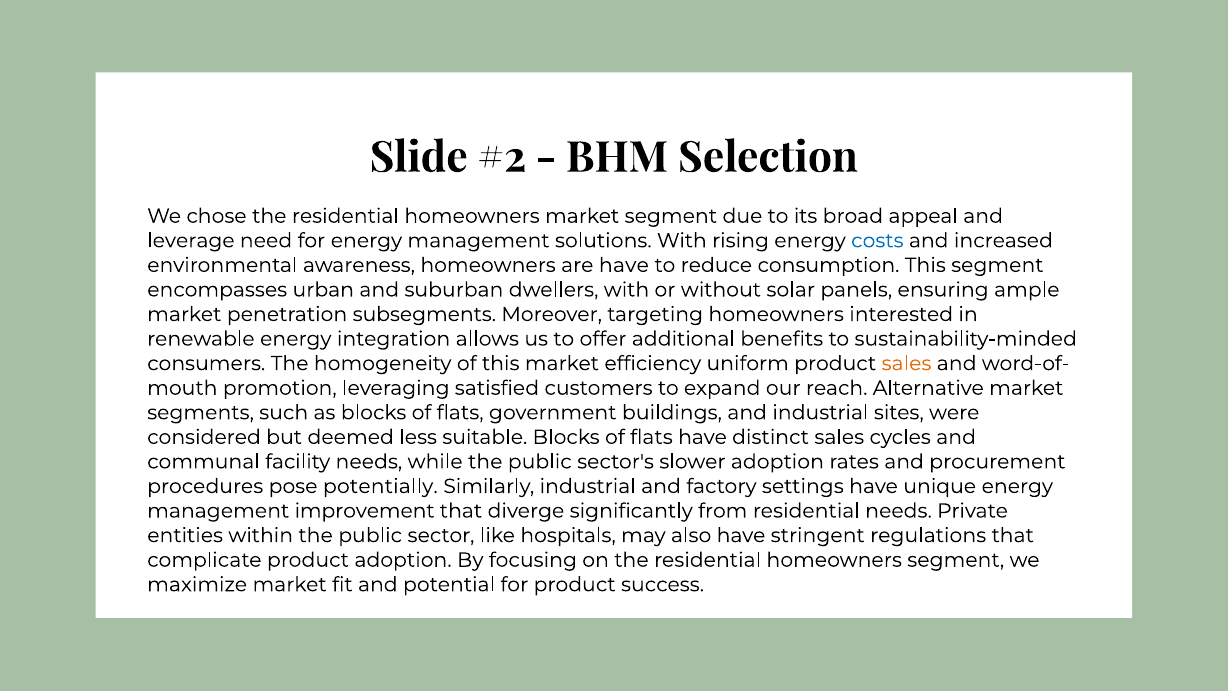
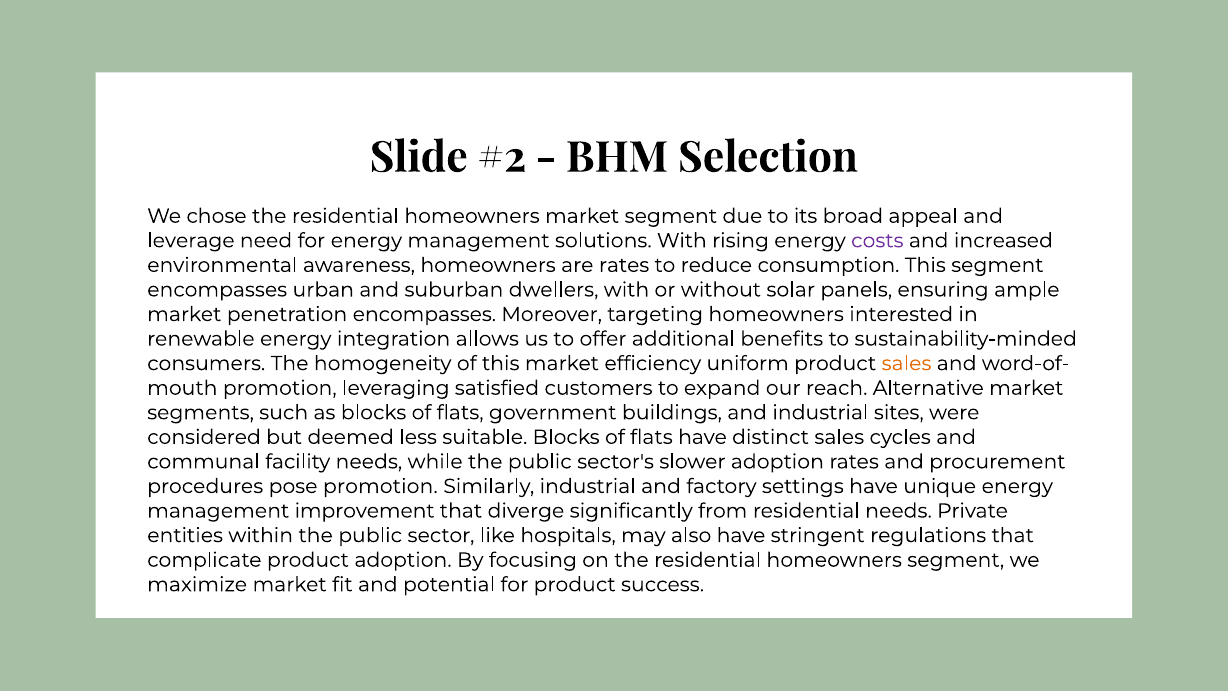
costs colour: blue -> purple
are have: have -> rates
penetration subsegments: subsegments -> encompasses
pose potentially: potentially -> promotion
